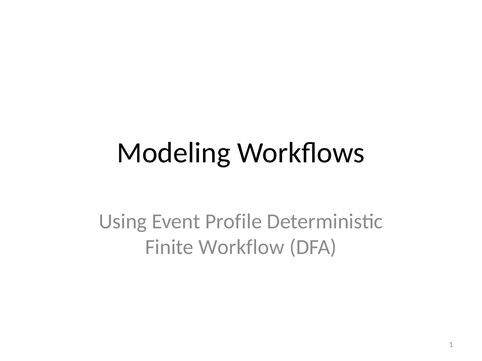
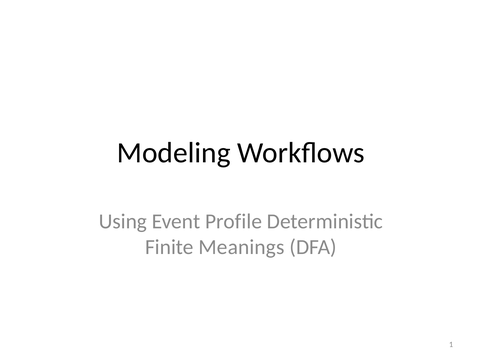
Workflow: Workflow -> Meanings
